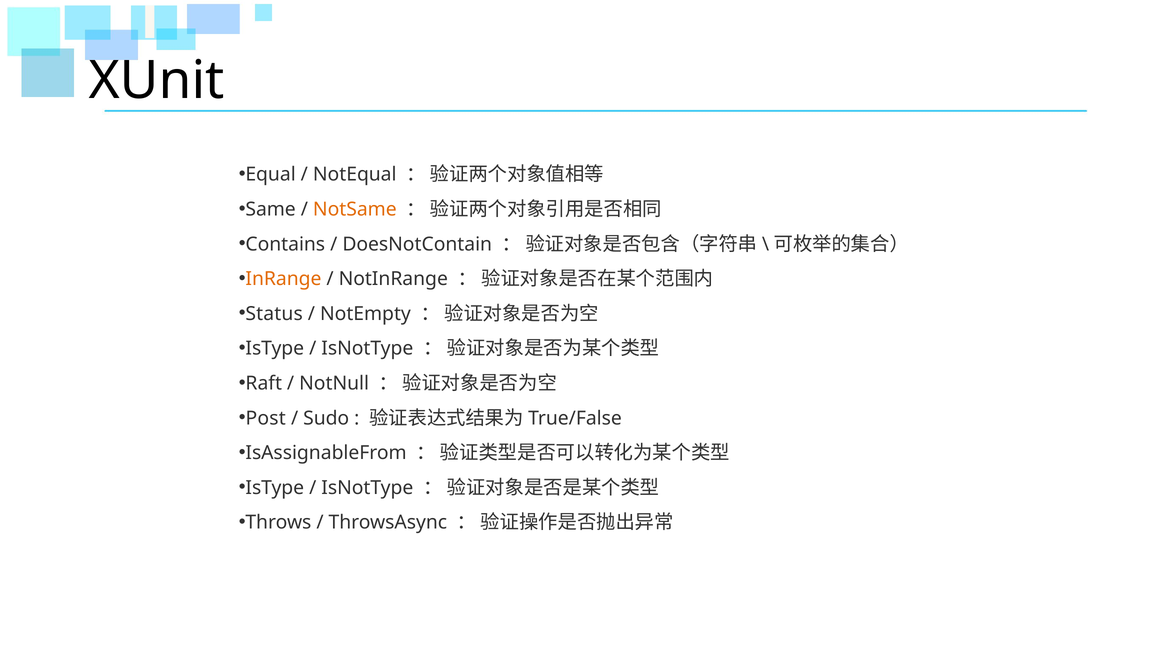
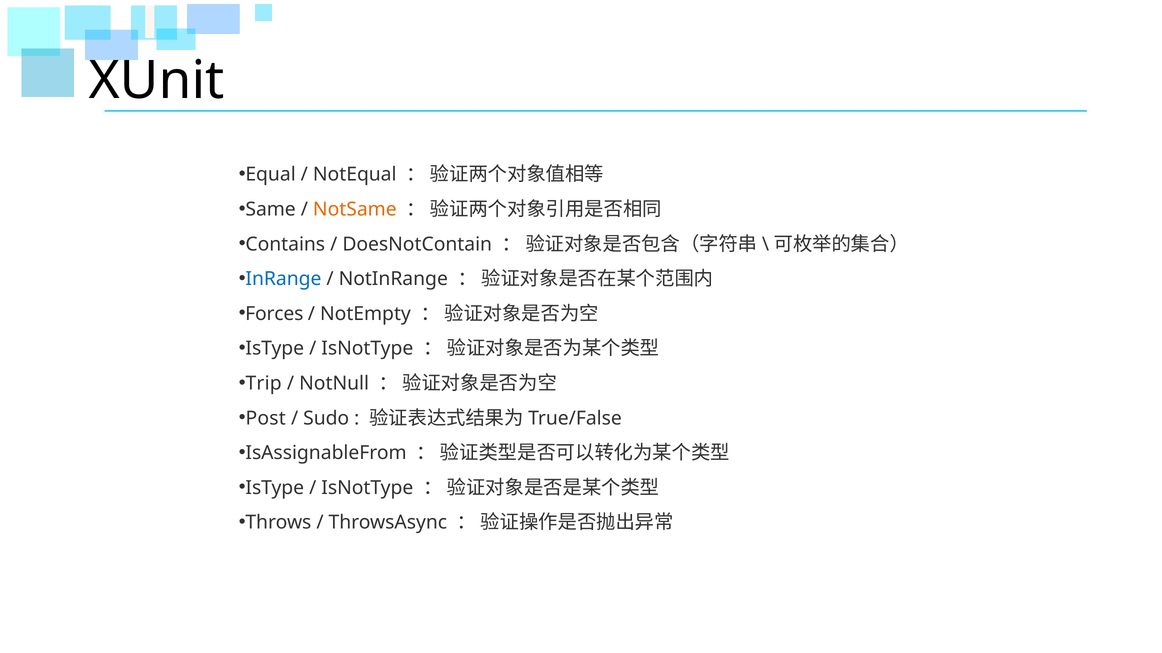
InRange colour: orange -> blue
Status: Status -> Forces
Raft: Raft -> Trip
